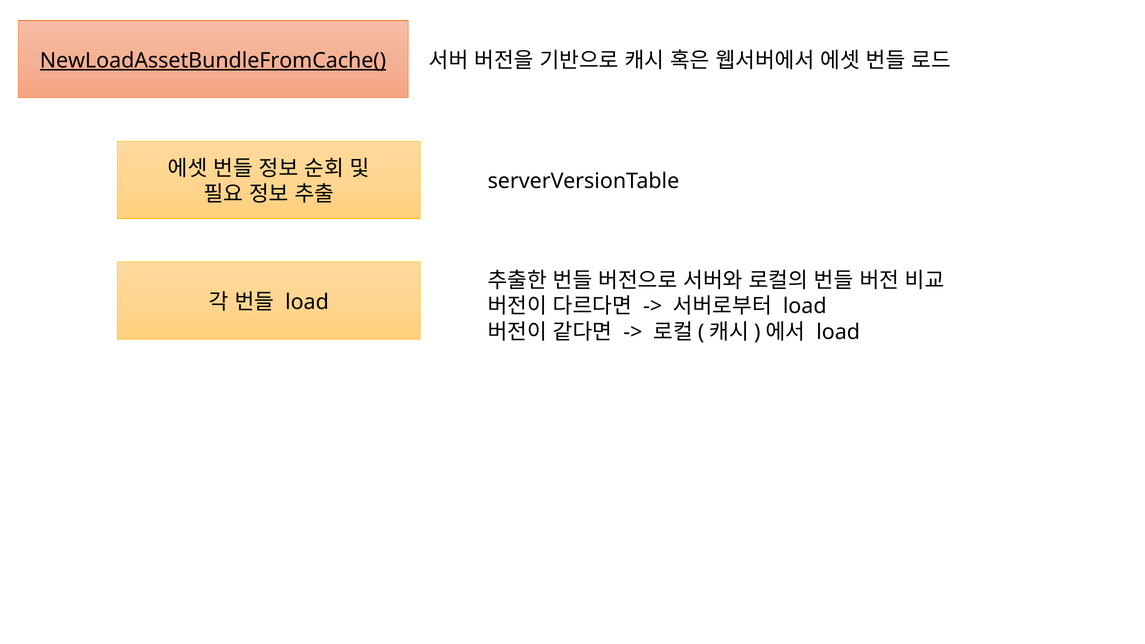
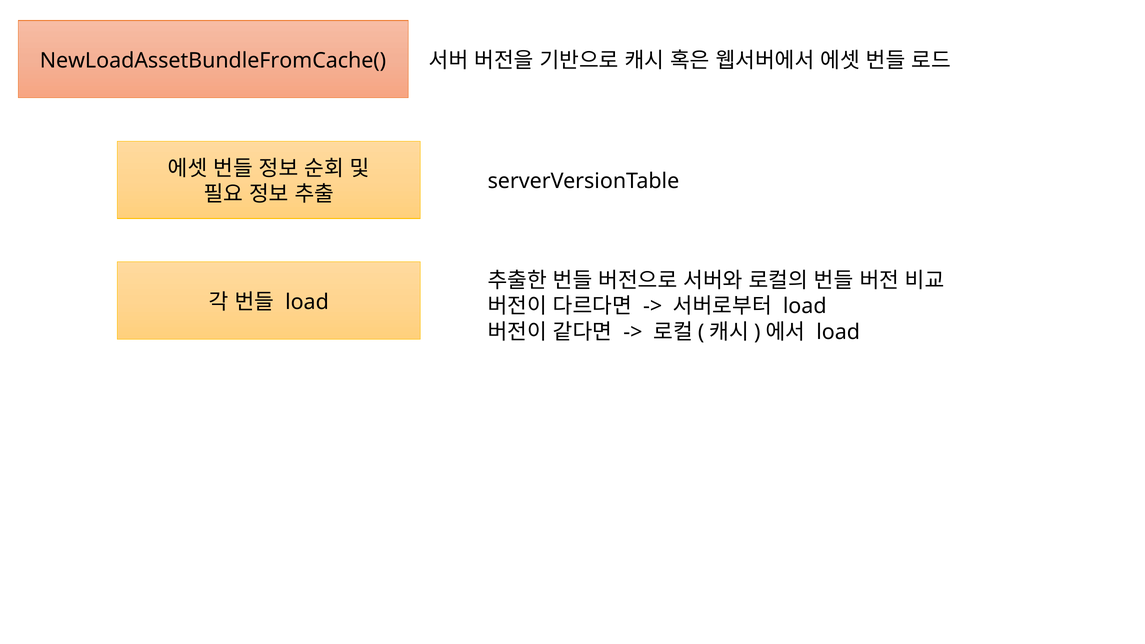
NewLoadAssetBundleFromCache( underline: present -> none
